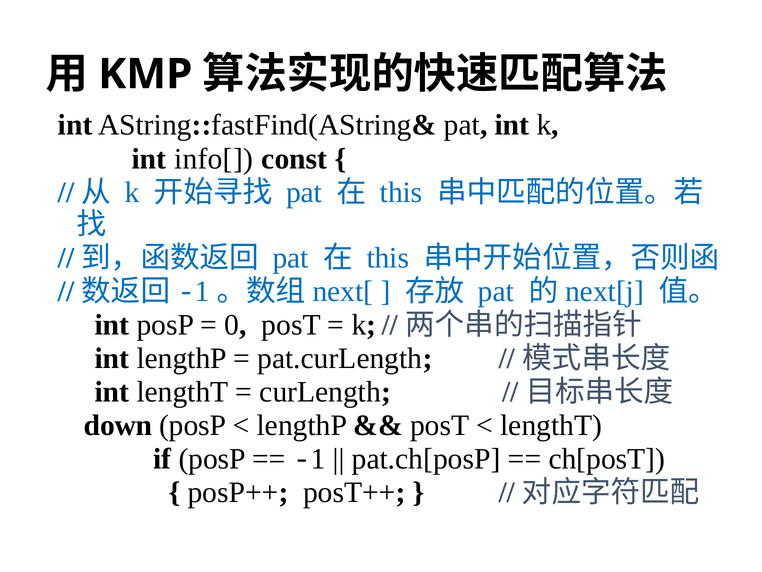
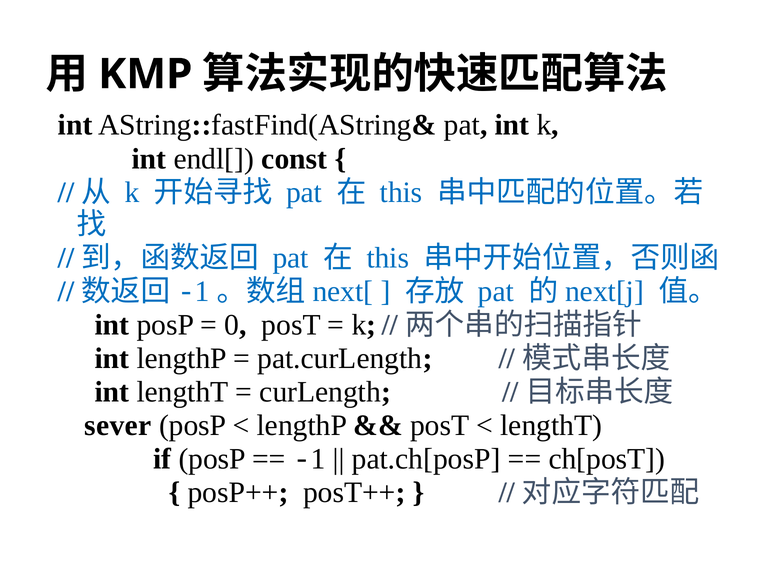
info[: info[ -> endl[
down: down -> sever
